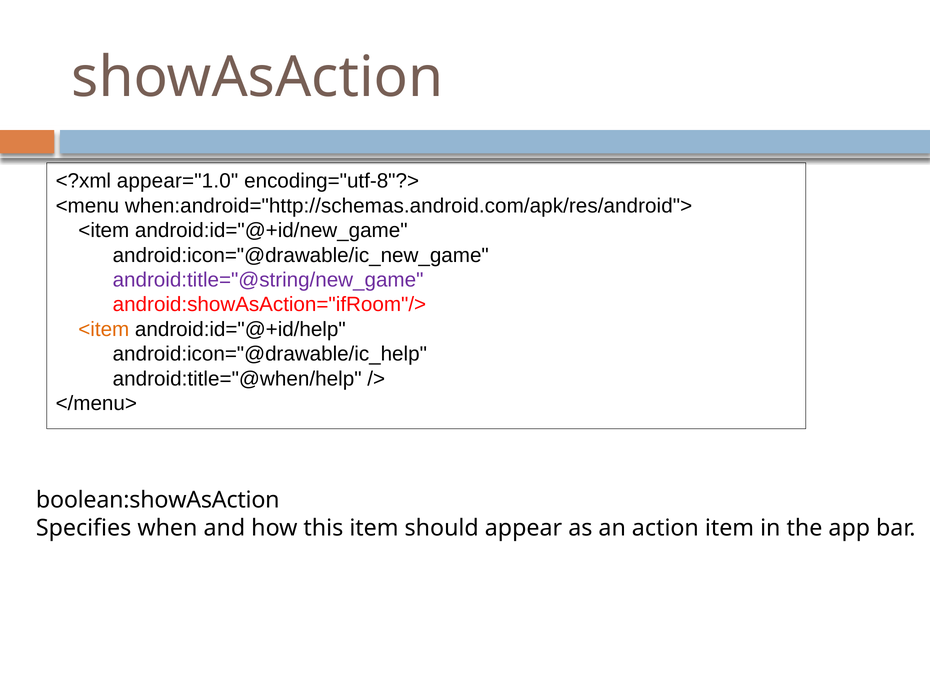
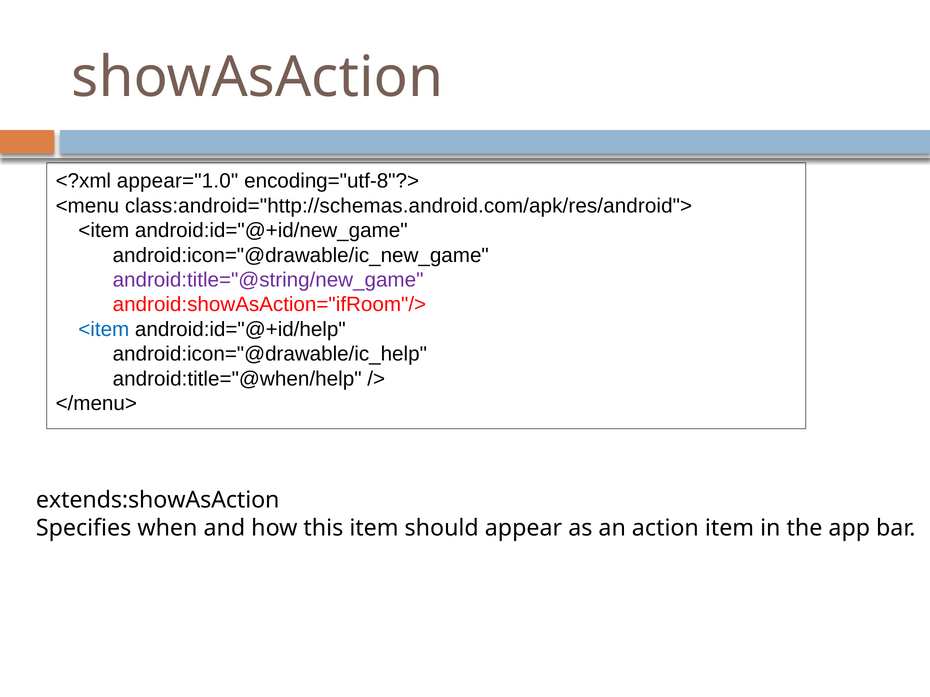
when:android="http://schemas.android.com/apk/res/android">: when:android="http://schemas.android.com/apk/res/android"> -> class:android="http://schemas.android.com/apk/res/android">
<item at (104, 330) colour: orange -> blue
boolean:showAsAction: boolean:showAsAction -> extends:showAsAction
